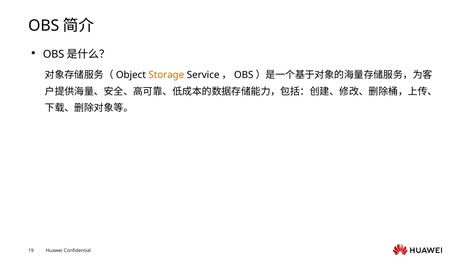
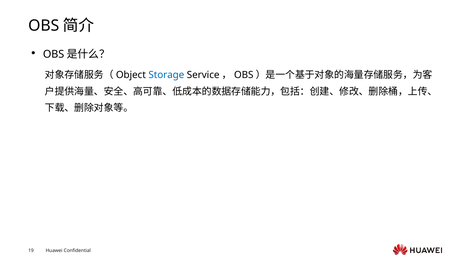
Storage colour: orange -> blue
